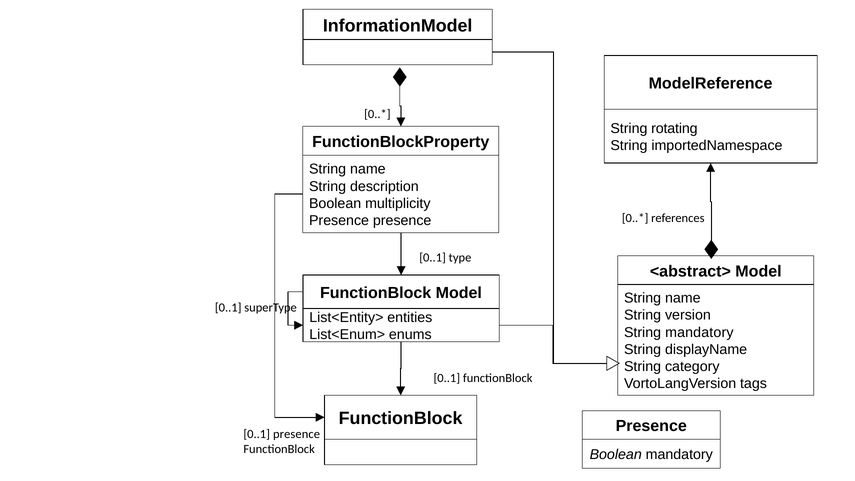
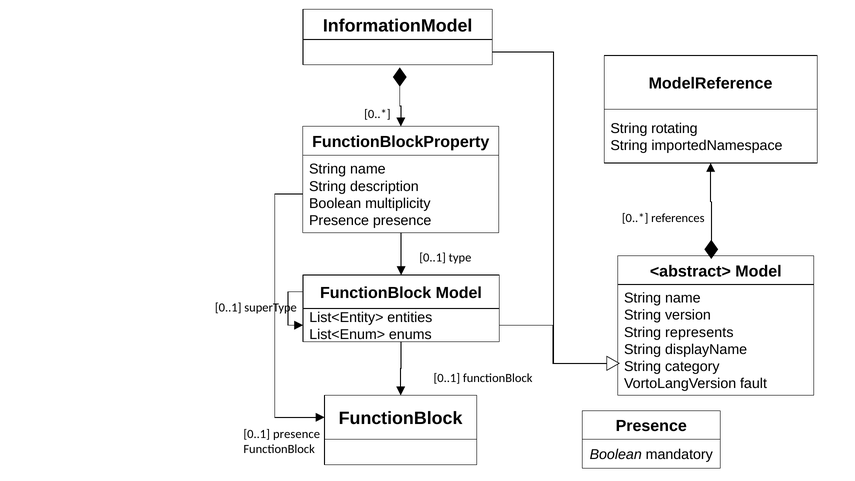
String mandatory: mandatory -> represents
tags: tags -> fault
